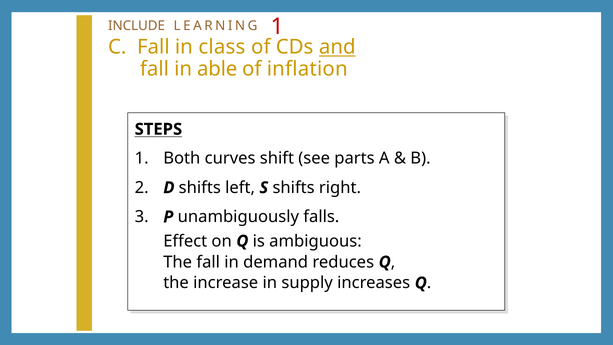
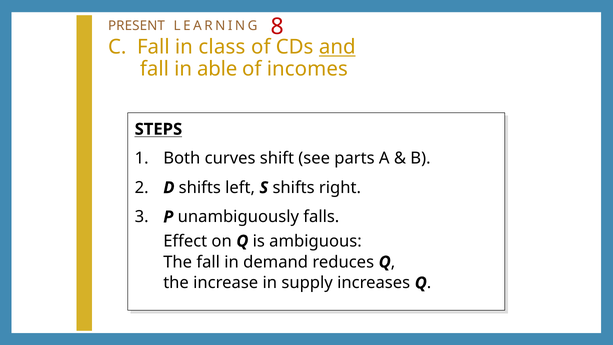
INCLUDE: INCLUDE -> PRESENT
LEARNING 1: 1 -> 8
inflation: inflation -> incomes
